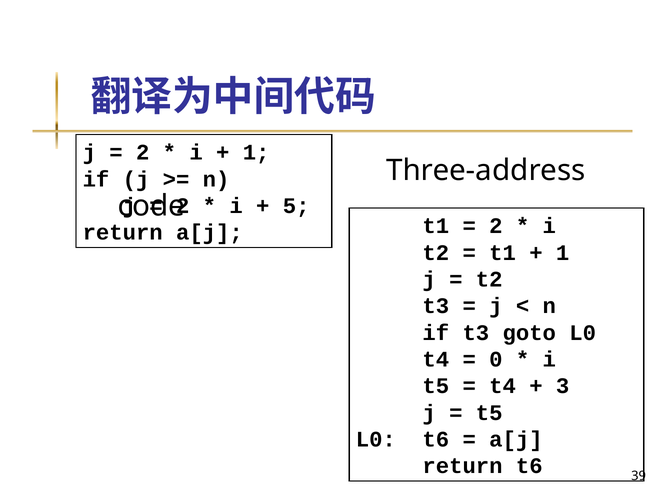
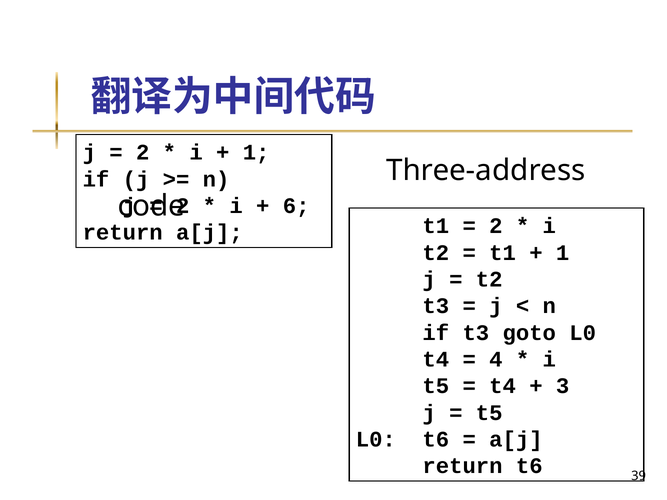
5: 5 -> 6
0: 0 -> 4
